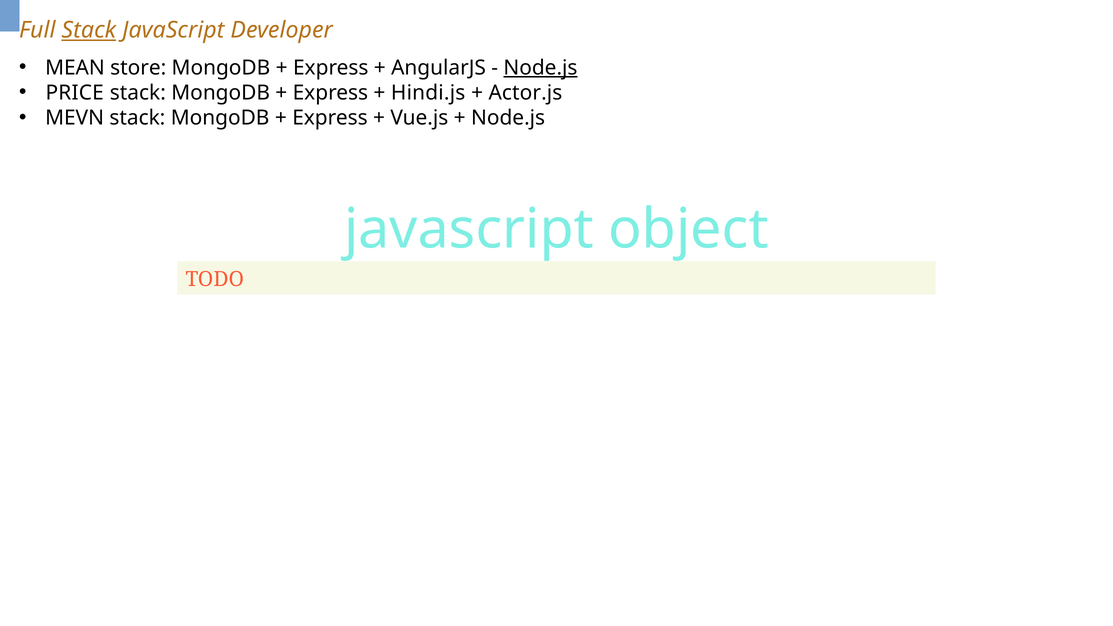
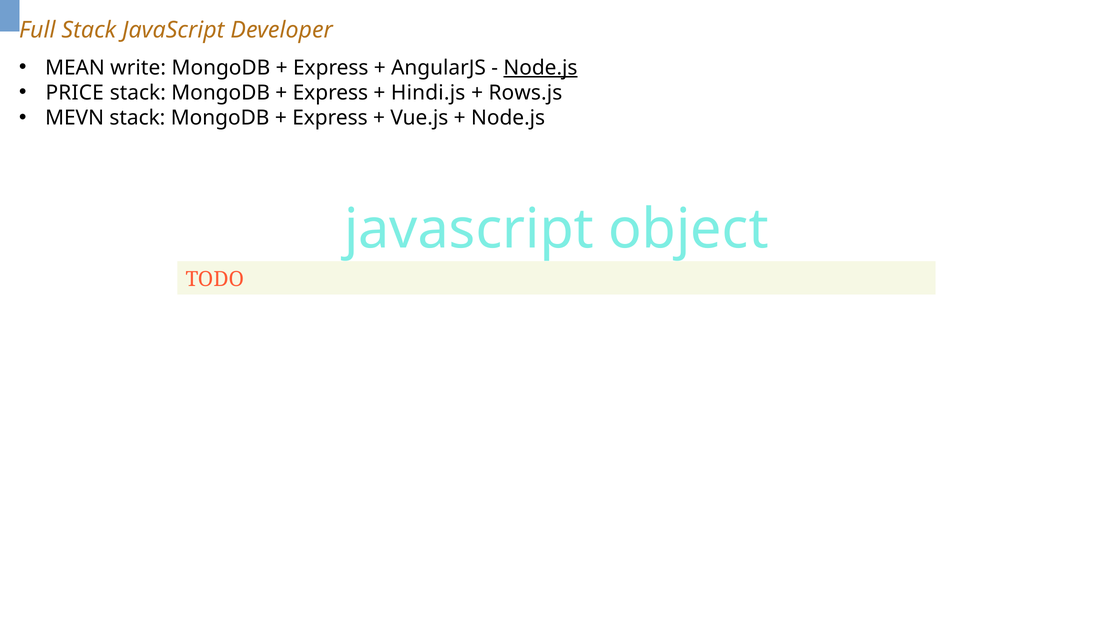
Stack at (89, 30) underline: present -> none
store: store -> write
Actor.js: Actor.js -> Rows.js
